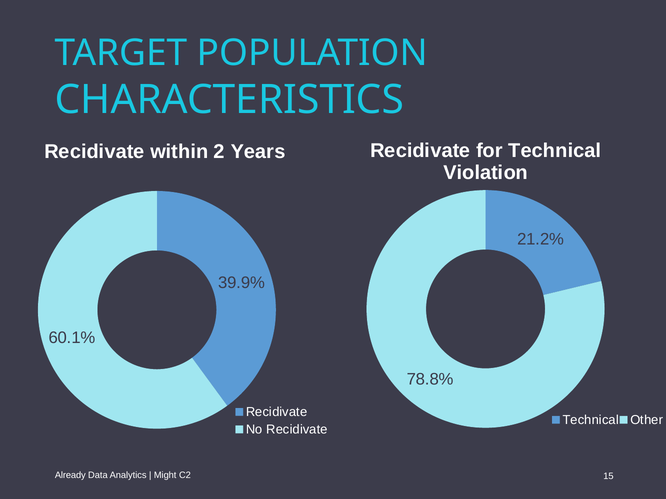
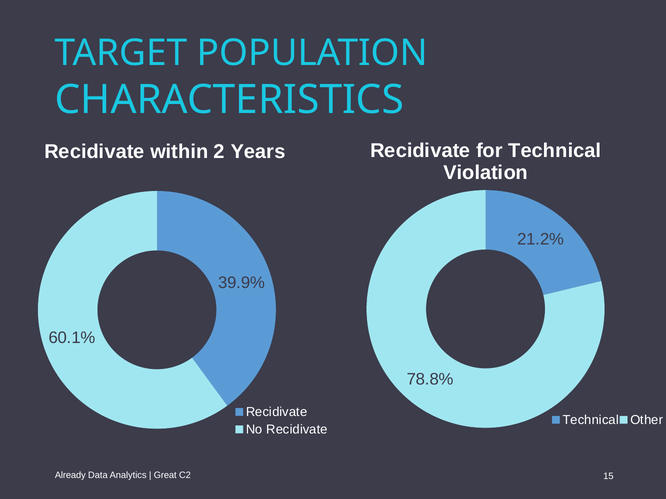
Might: Might -> Great
